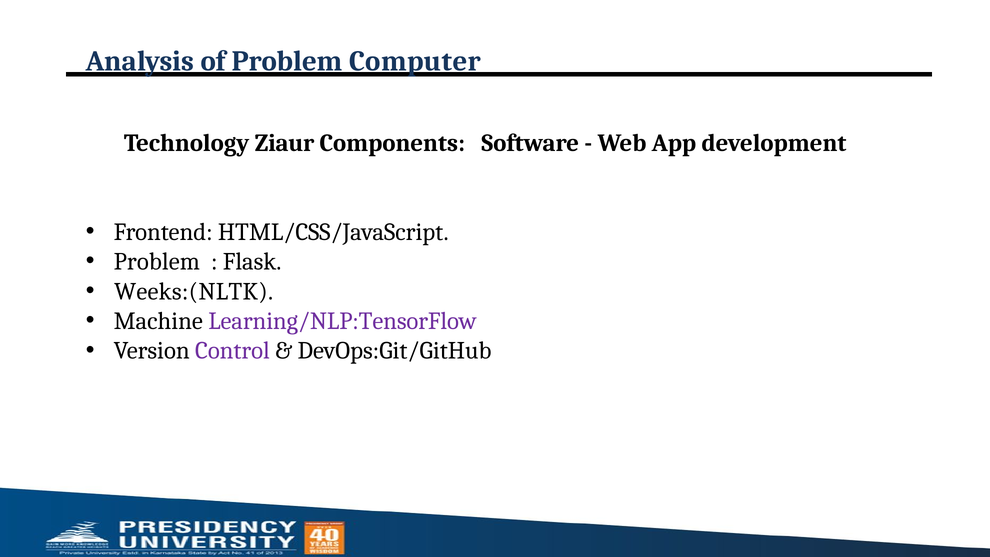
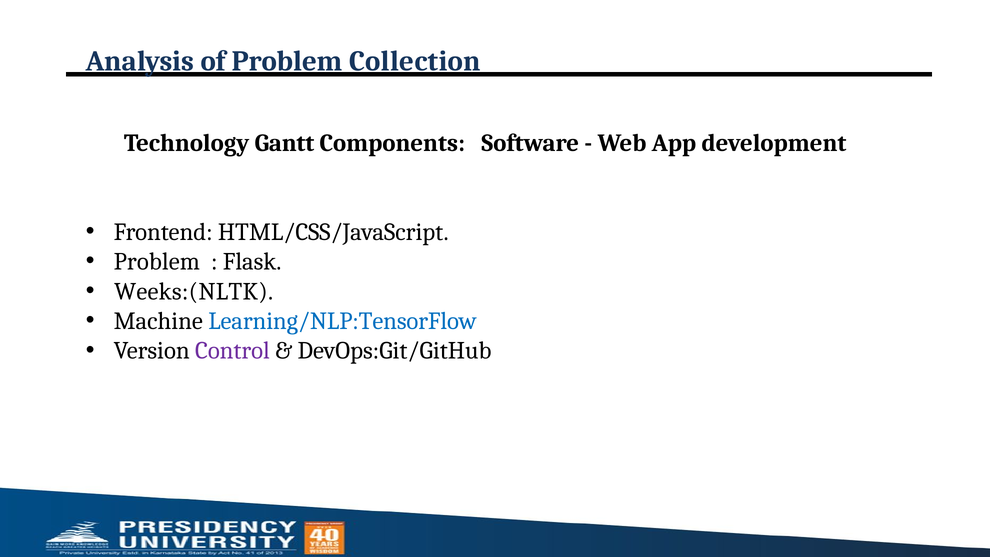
Computer: Computer -> Collection
Ziaur: Ziaur -> Gantt
Learning/NLP:TensorFlow colour: purple -> blue
